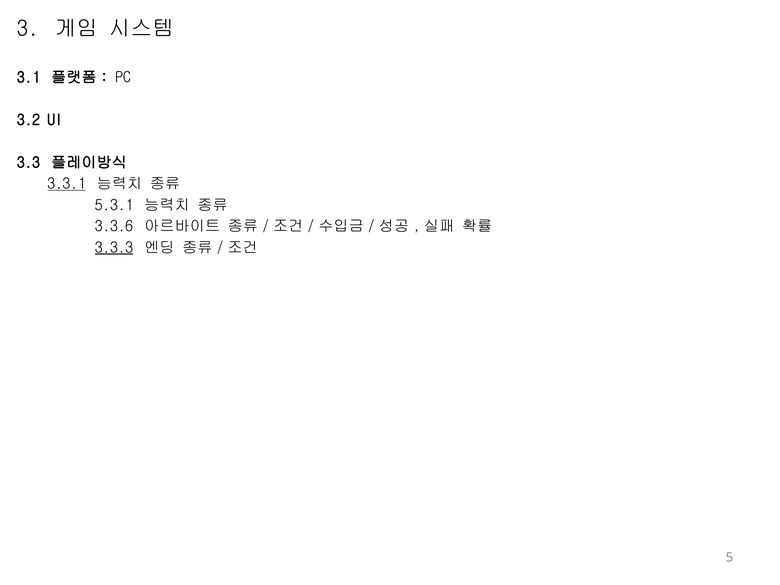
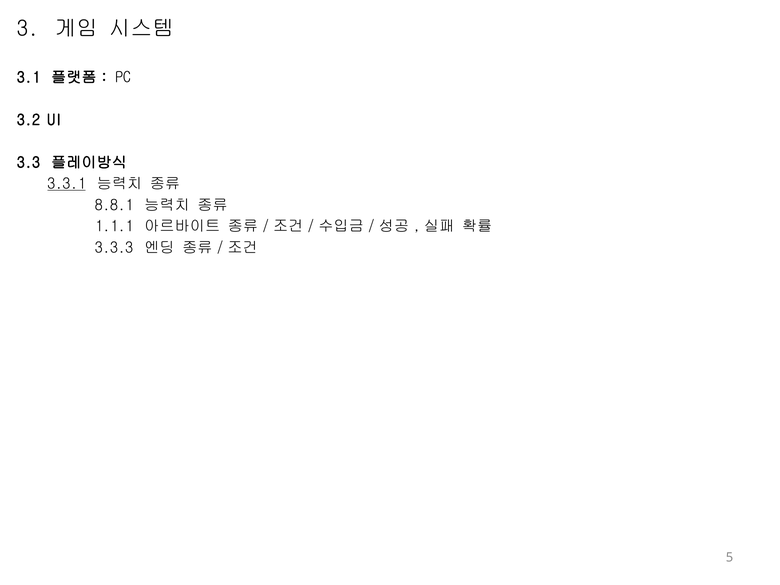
5.3.1: 5.3.1 -> 8.8.1
3.3.6: 3.3.6 -> 1.1.1
3.3.3 underline: present -> none
